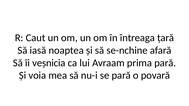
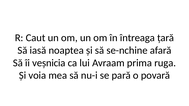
prima pară: pară -> ruga
